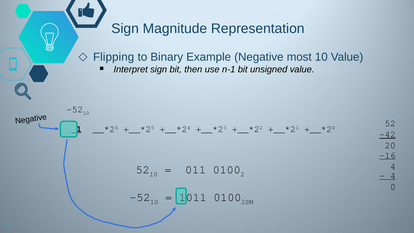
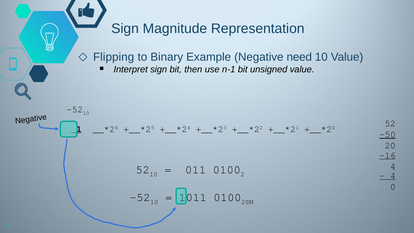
most: most -> need
-42: -42 -> -50
